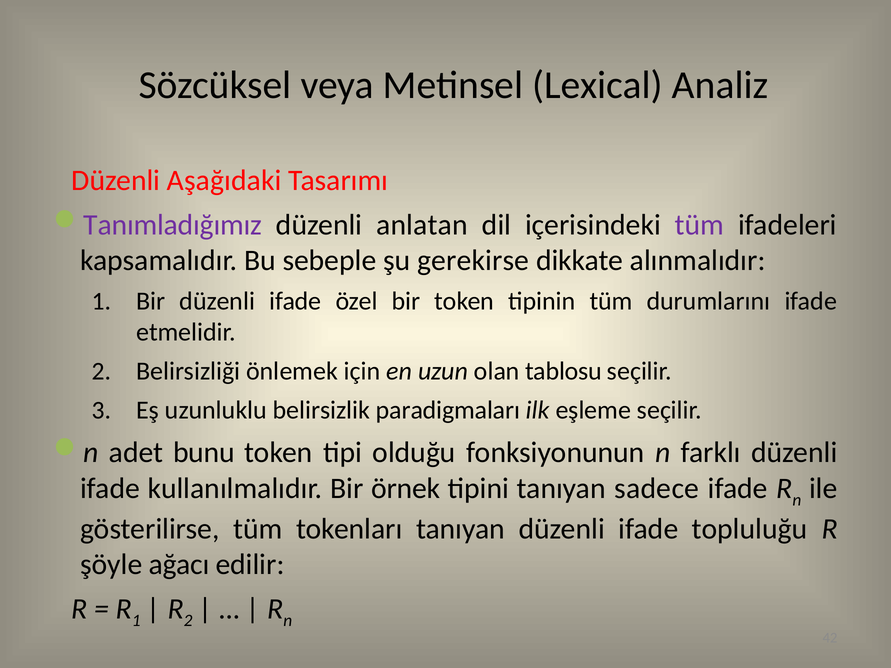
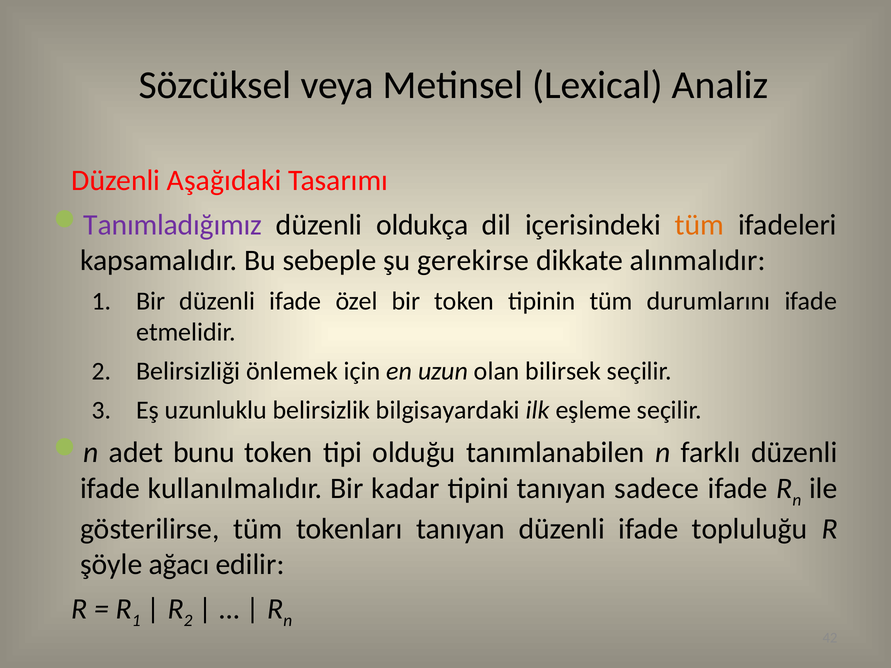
anlatan: anlatan -> oldukça
tüm at (700, 225) colour: purple -> orange
tablosu: tablosu -> bilirsek
paradigmaları: paradigmaları -> bilgisayardaki
fonksiyonunun: fonksiyonunun -> tanımlanabilen
örnek: örnek -> kadar
